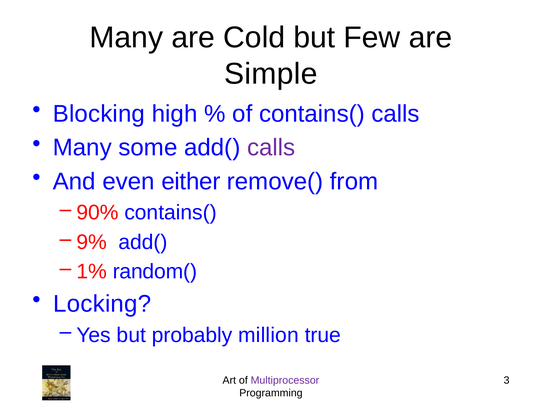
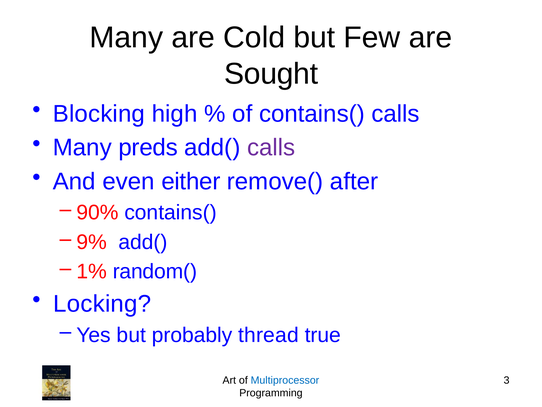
Simple: Simple -> Sought
some: some -> preds
from: from -> after
million: million -> thread
Multiprocessor colour: purple -> blue
